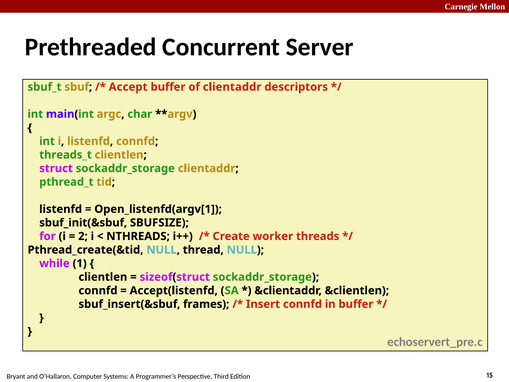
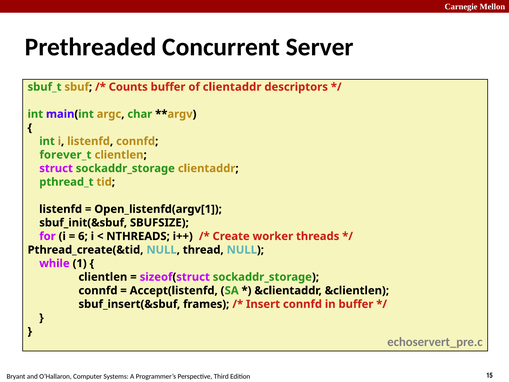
Accept: Accept -> Counts
threads_t: threads_t -> forever_t
2: 2 -> 6
